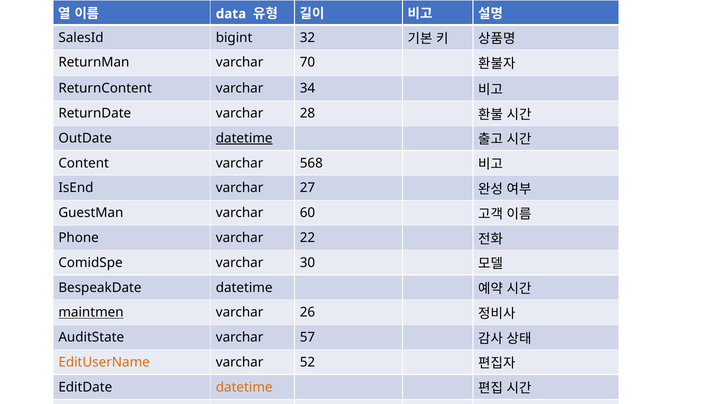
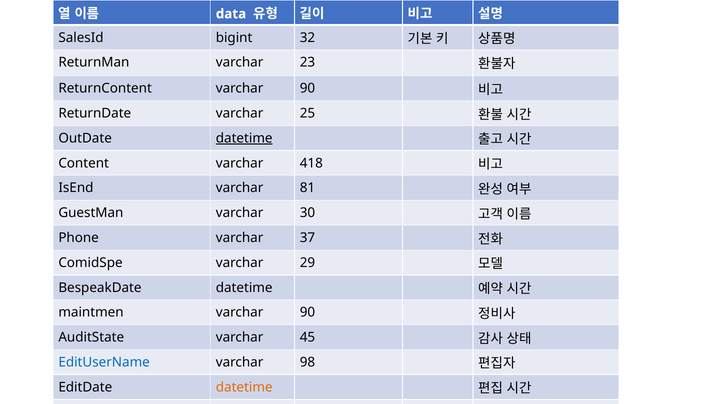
70: 70 -> 23
ReturnContent varchar 34: 34 -> 90
28: 28 -> 25
568: 568 -> 418
27: 27 -> 81
60: 60 -> 30
22: 22 -> 37
30: 30 -> 29
maintmen underline: present -> none
26 at (308, 312): 26 -> 90
57: 57 -> 45
EditUserName colour: orange -> blue
52: 52 -> 98
